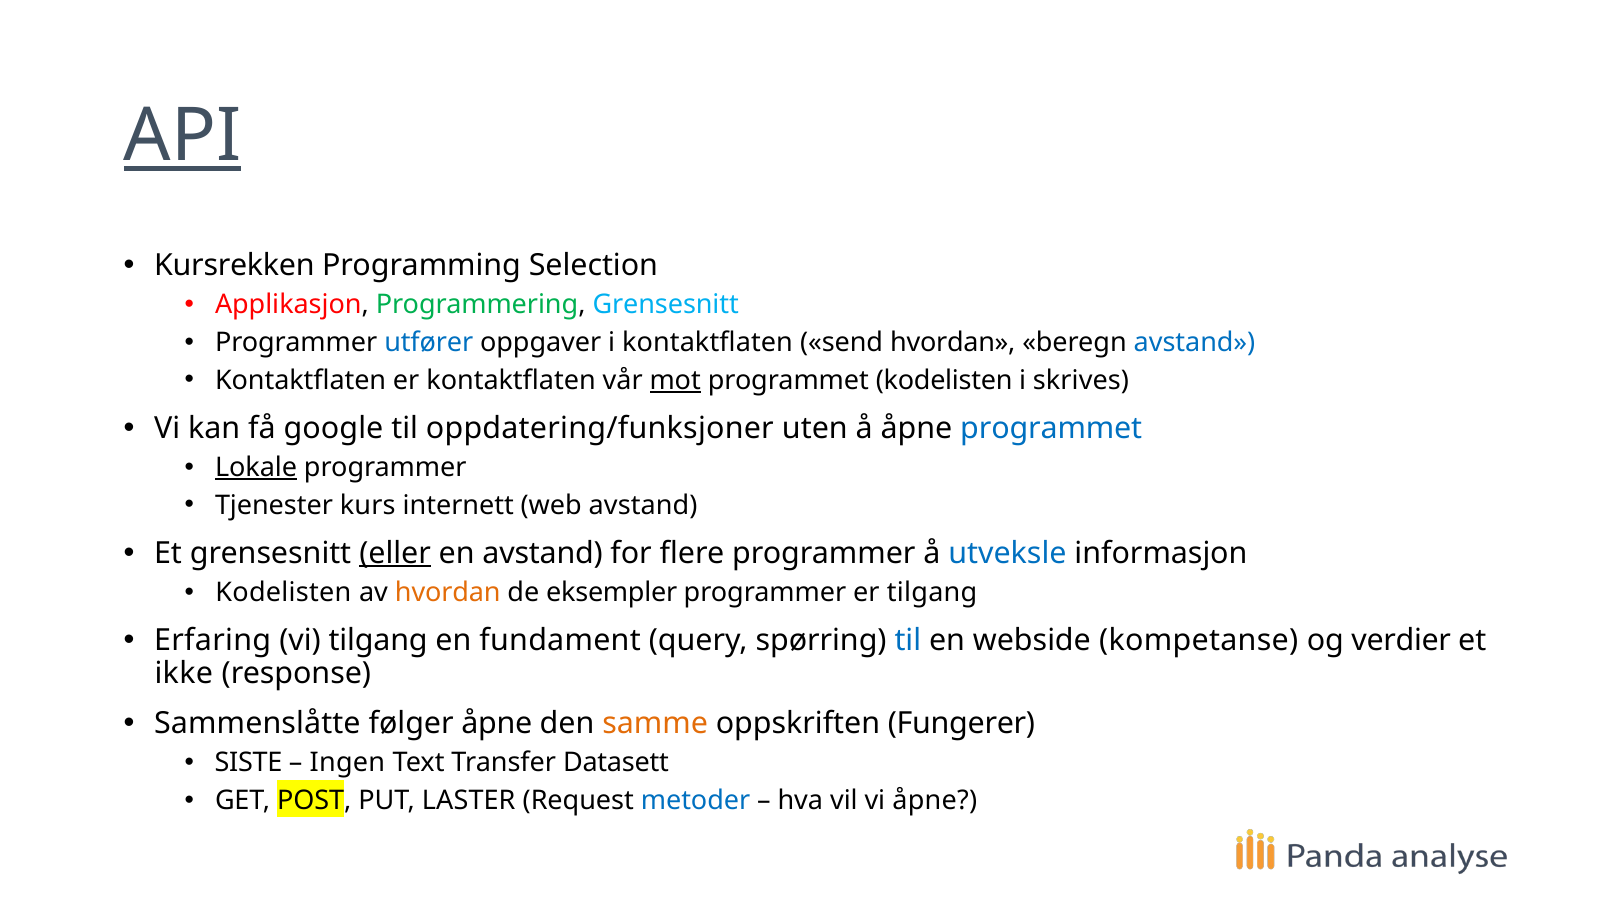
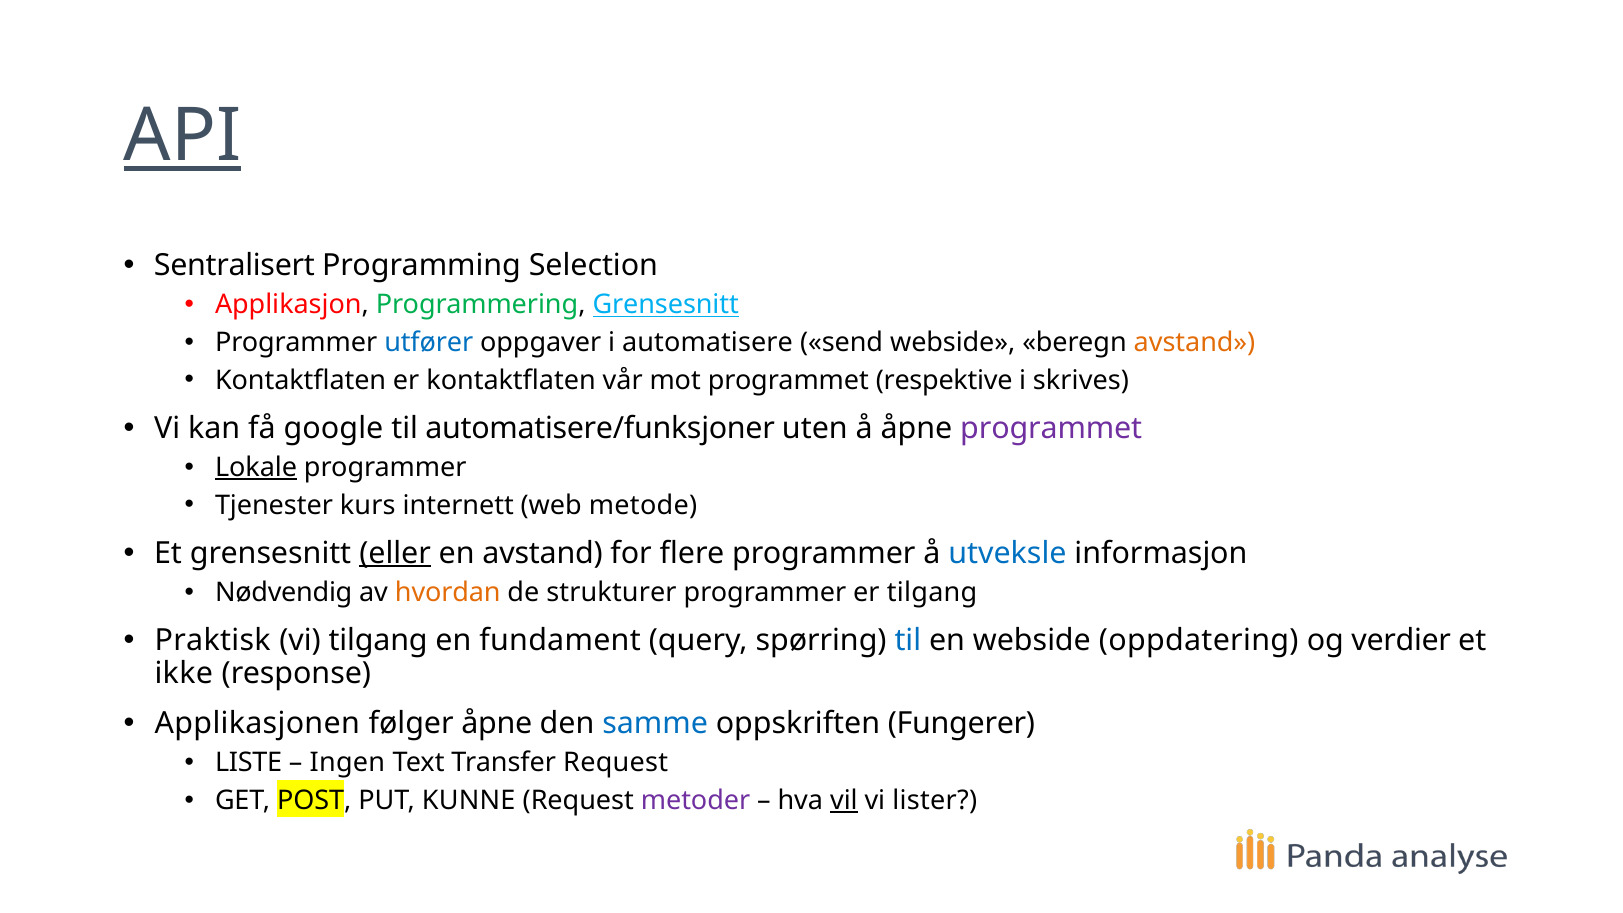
Kursrekken: Kursrekken -> Sentralisert
Grensesnitt at (666, 305) underline: none -> present
i kontaktflaten: kontaktflaten -> automatisere
send hvordan: hvordan -> webside
avstand at (1195, 342) colour: blue -> orange
mot underline: present -> none
programmet kodelisten: kodelisten -> respektive
oppdatering/funksjoner: oppdatering/funksjoner -> automatisere/funksjoner
programmet at (1051, 428) colour: blue -> purple
web avstand: avstand -> metode
Kodelisten at (283, 593): Kodelisten -> Nødvendig
eksempler: eksempler -> strukturer
Erfaring: Erfaring -> Praktisk
kompetanse: kompetanse -> oppdatering
Sammenslåtte: Sammenslåtte -> Applikasjonen
samme colour: orange -> blue
SISTE: SISTE -> LISTE
Transfer Datasett: Datasett -> Request
LASTER: LASTER -> KUNNE
metoder colour: blue -> purple
vil underline: none -> present
vi åpne: åpne -> lister
